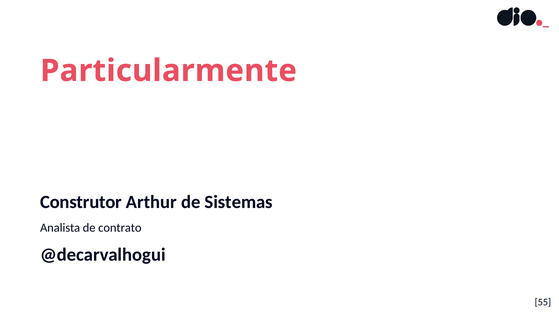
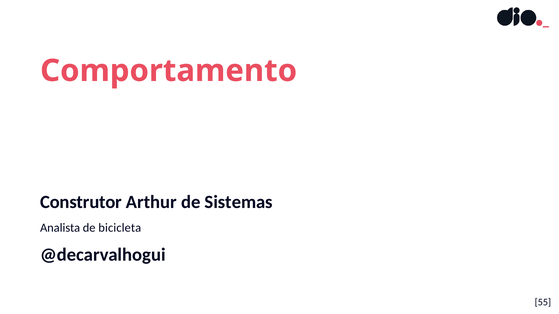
Particularmente: Particularmente -> Comportamento
contrato: contrato -> bicicleta
